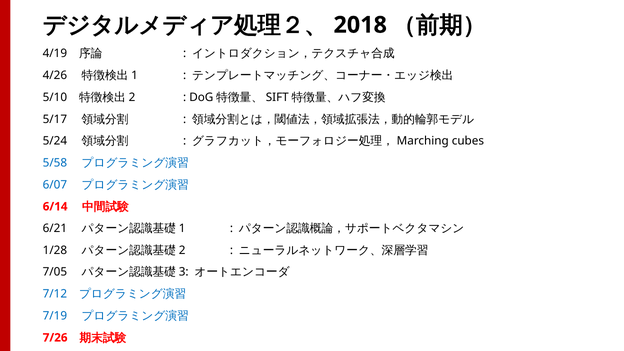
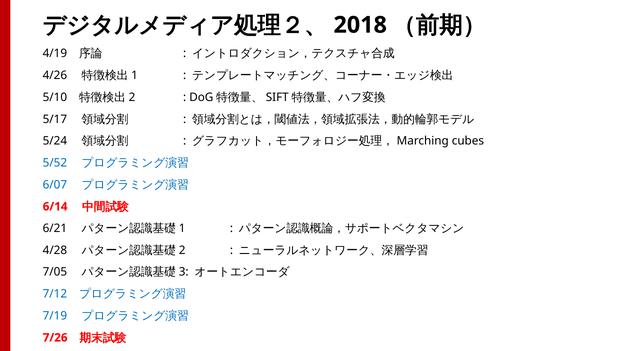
5/58: 5/58 -> 5/52
1/28: 1/28 -> 4/28
